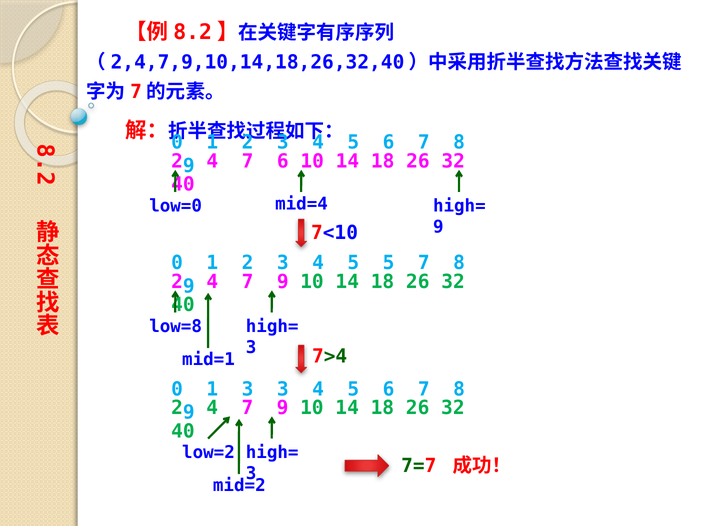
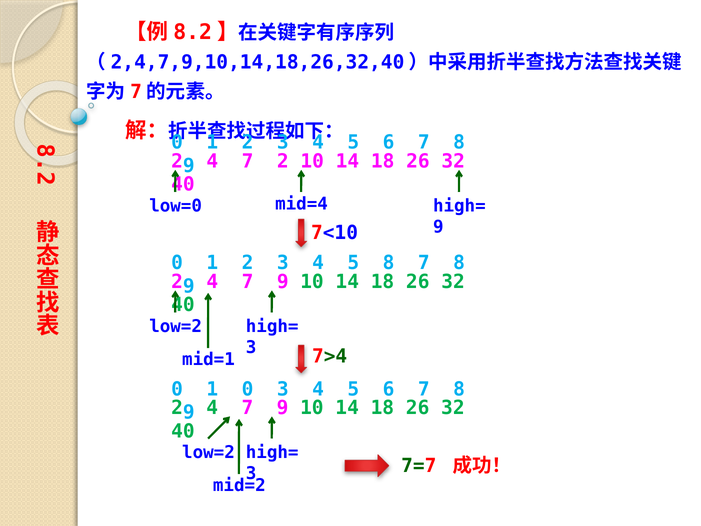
7 6: 6 -> 2
5 5: 5 -> 8
low=8 at (176, 326): low=8 -> low=2
1 3: 3 -> 0
